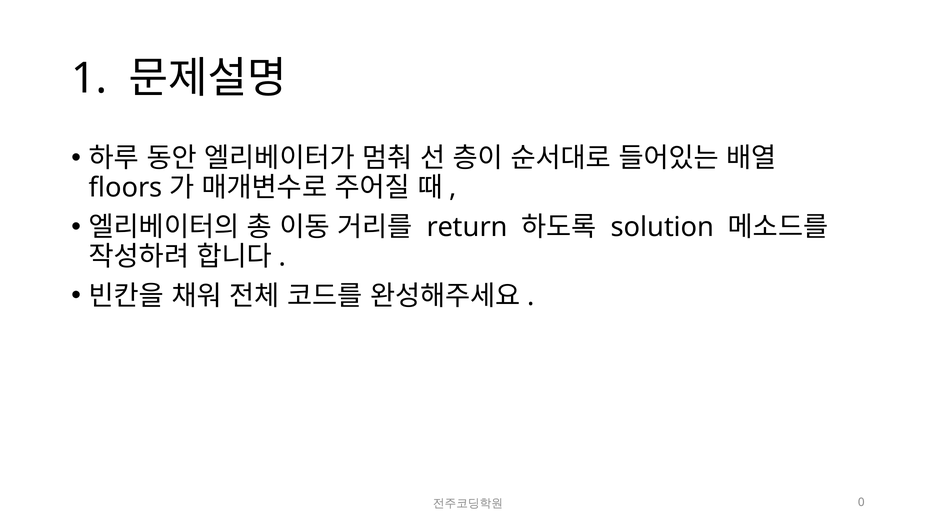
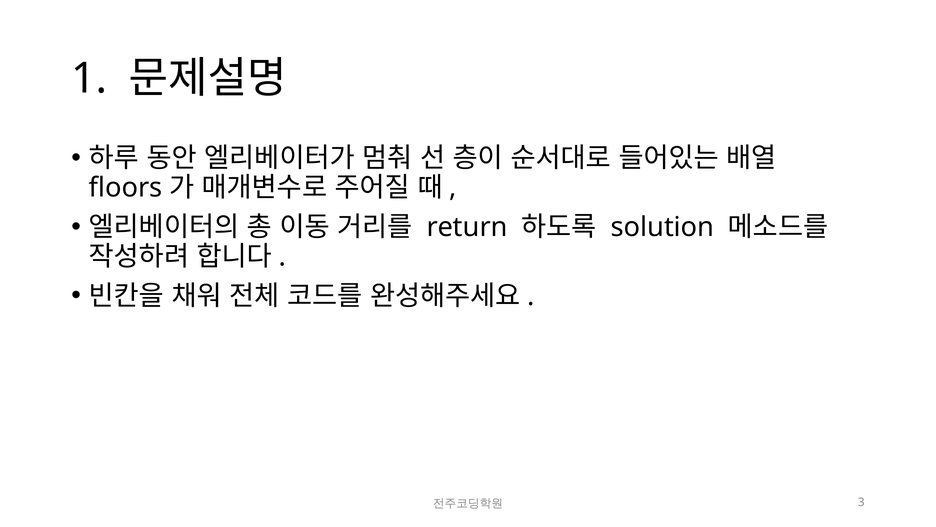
0: 0 -> 3
